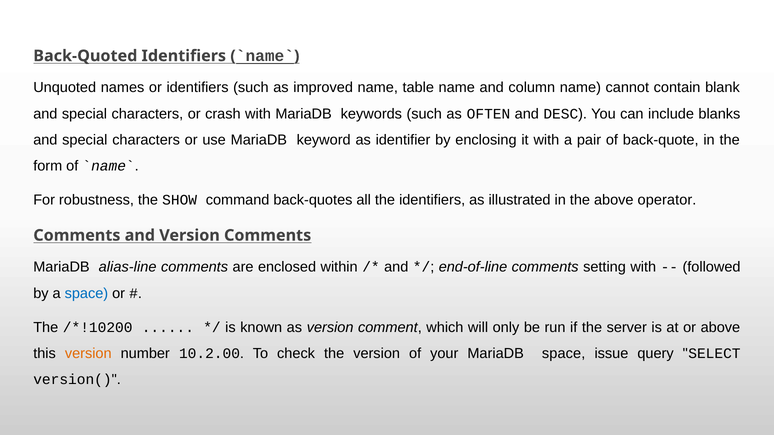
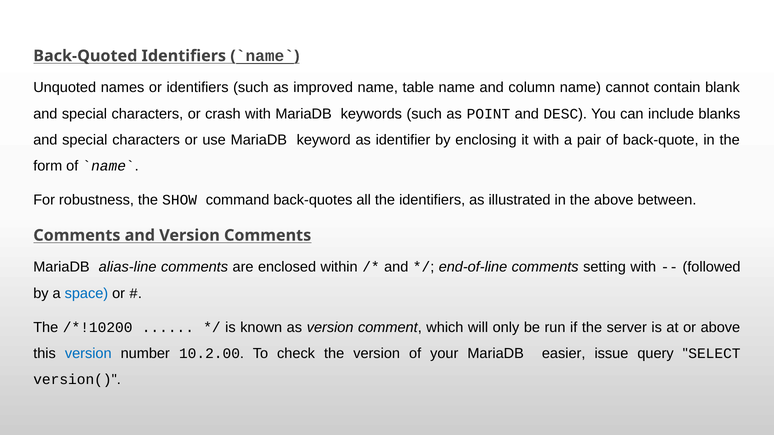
OFTEN: OFTEN -> POINT
operator: operator -> between
version at (88, 354) colour: orange -> blue
MariaDB space: space -> easier
